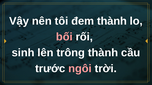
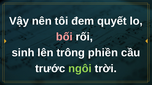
đem thành: thành -> quyết
trông thành: thành -> phiền
ngôi colour: pink -> light green
